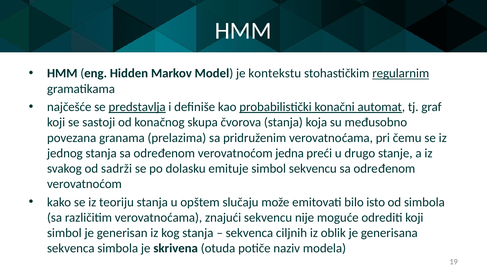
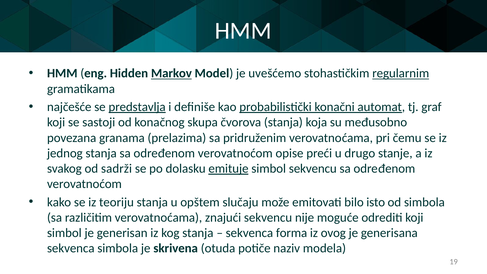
Markov underline: none -> present
kontekstu: kontekstu -> uvešćemo
jedna: jedna -> opise
emituje underline: none -> present
ciljnih: ciljnih -> forma
oblik: oblik -> ovog
